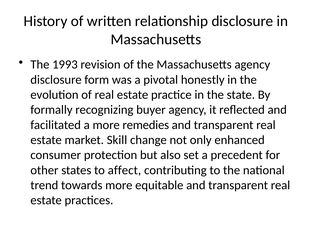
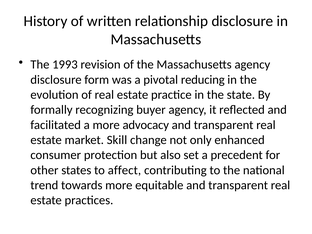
honestly: honestly -> reducing
remedies: remedies -> advocacy
